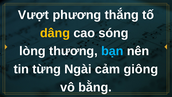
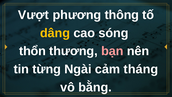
thắng: thắng -> thông
lòng: lòng -> thổn
bạn colour: light blue -> pink
giông: giông -> tháng
